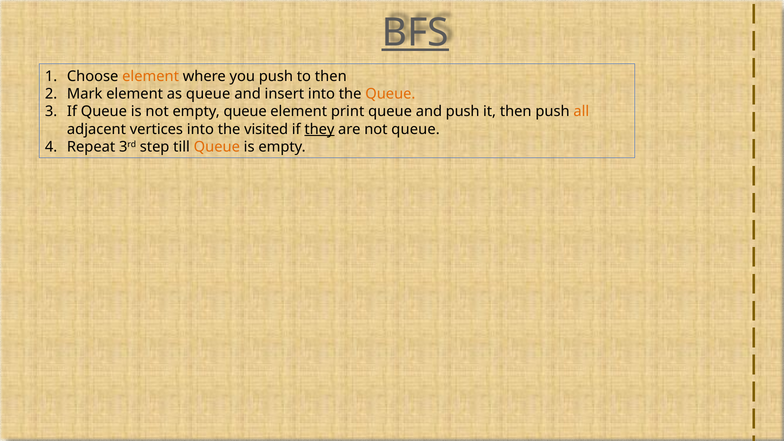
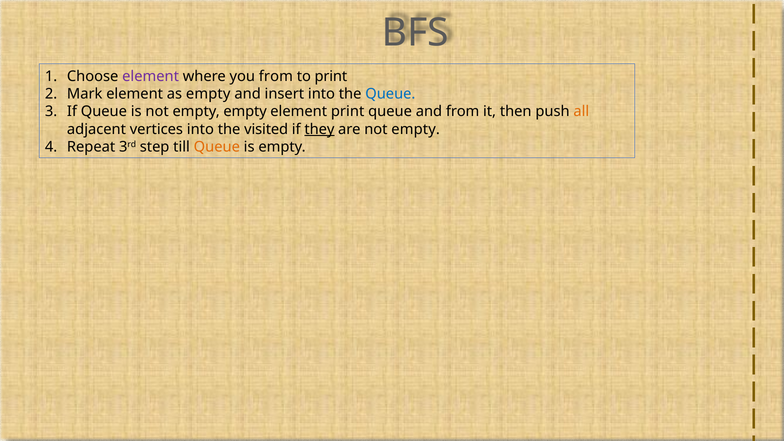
BFS underline: present -> none
element at (151, 76) colour: orange -> purple
you push: push -> from
to then: then -> print
as queue: queue -> empty
Queue at (390, 94) colour: orange -> blue
empty queue: queue -> empty
and push: push -> from
are not queue: queue -> empty
